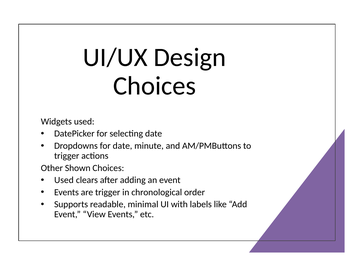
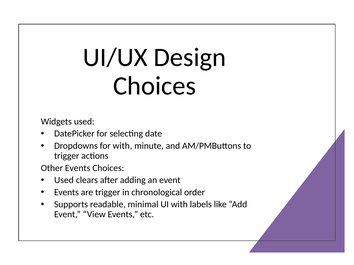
for date: date -> with
Other Shown: Shown -> Events
